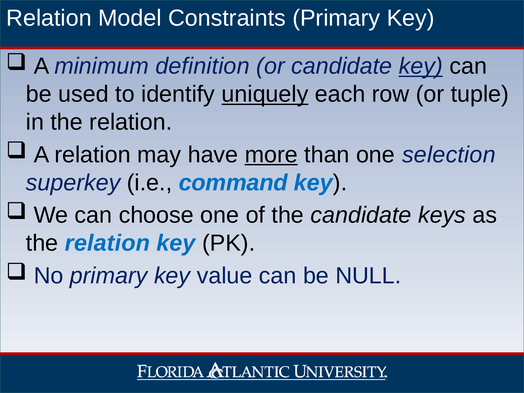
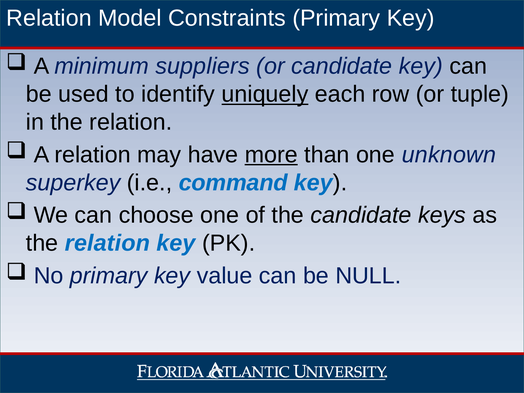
definition: definition -> suppliers
key at (421, 66) underline: present -> none
selection: selection -> unknown
